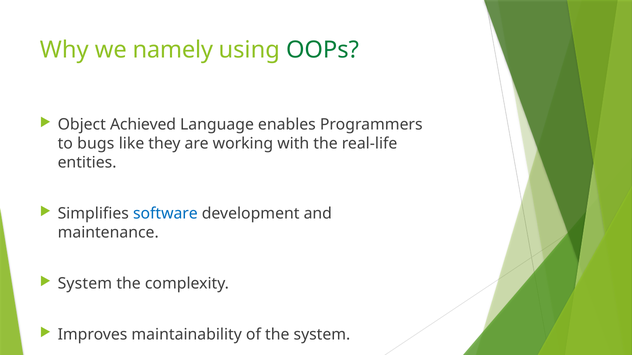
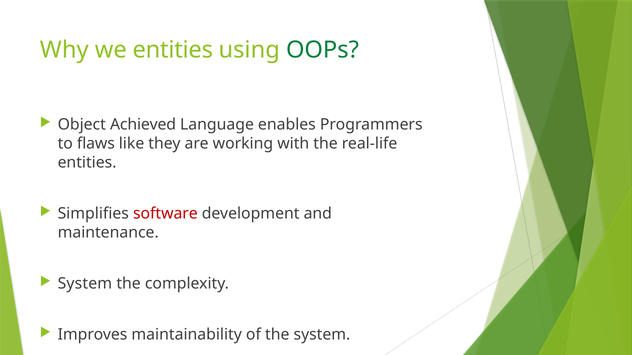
we namely: namely -> entities
bugs: bugs -> flaws
software colour: blue -> red
